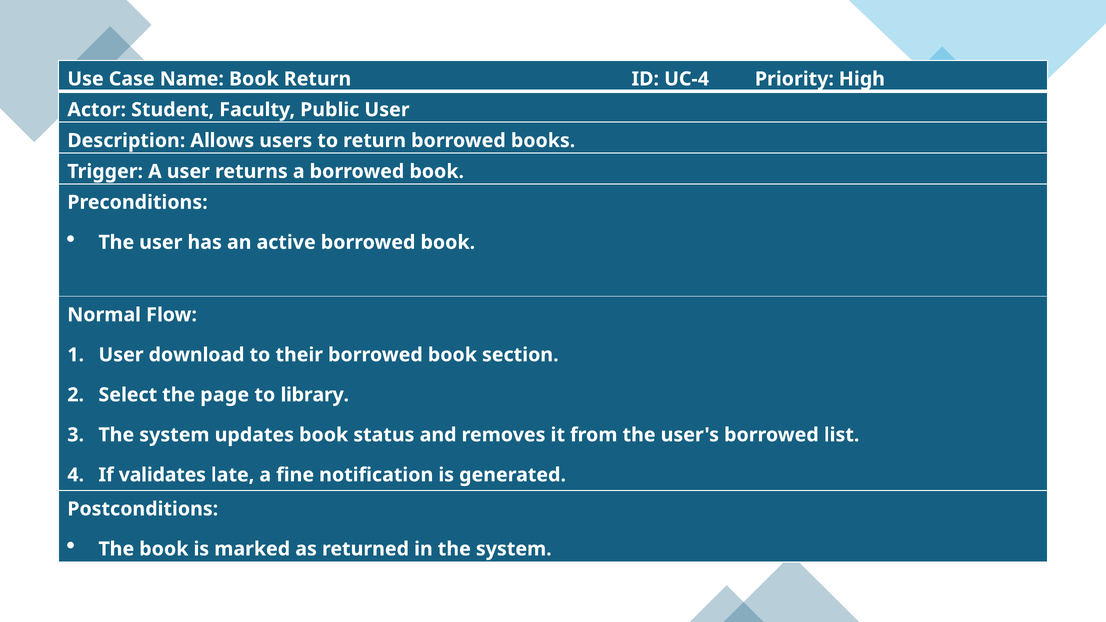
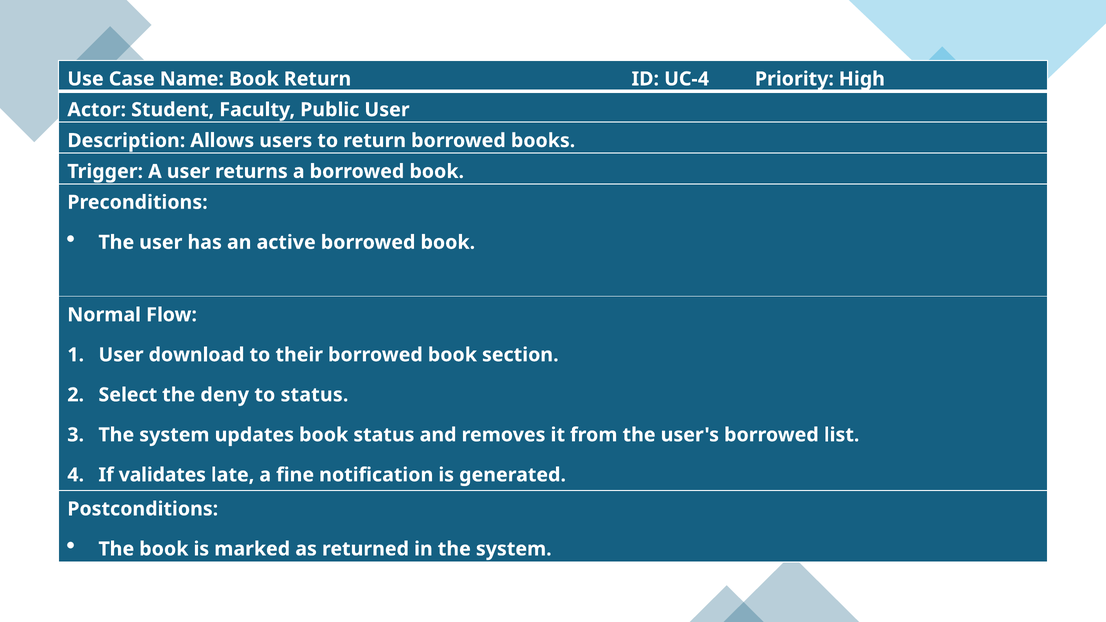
page: page -> deny
to library: library -> status
